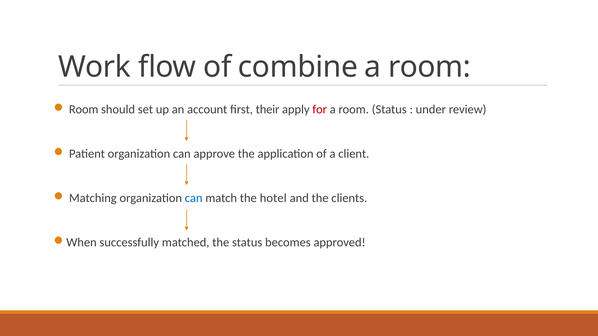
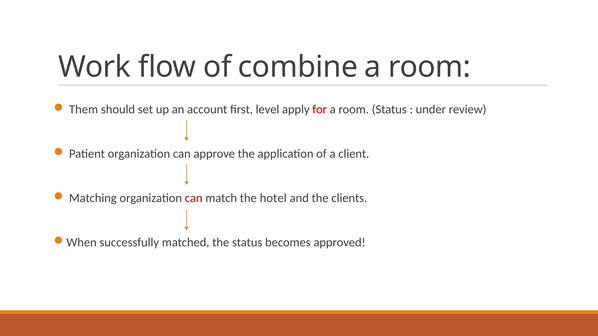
Room at (84, 110): Room -> Them
their: their -> level
can at (194, 198) colour: blue -> red
